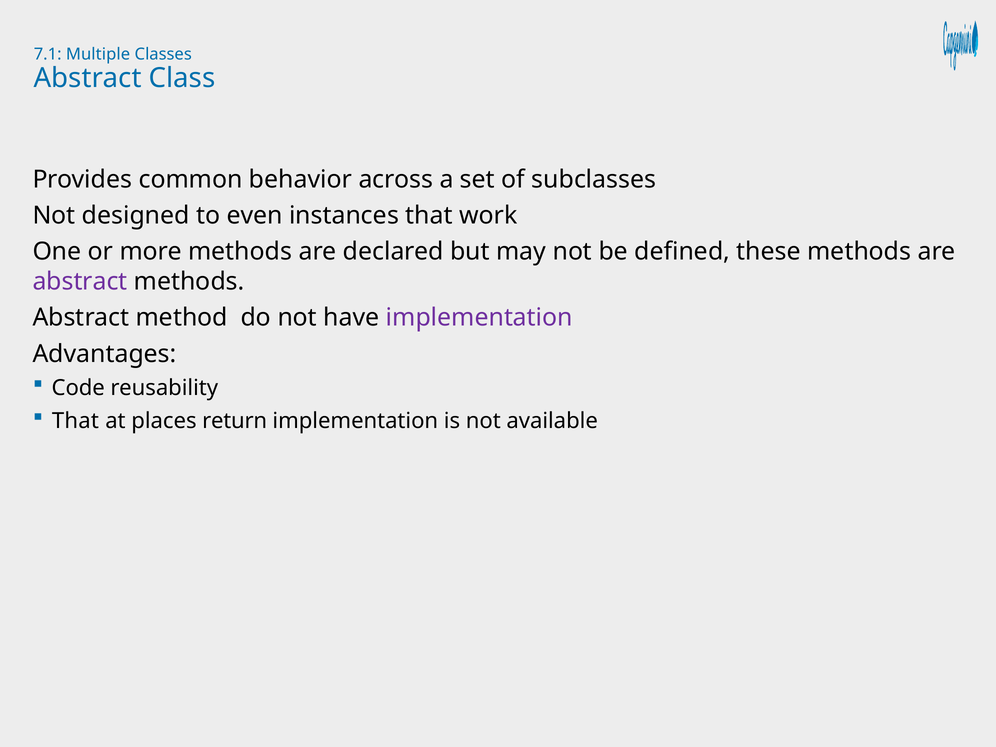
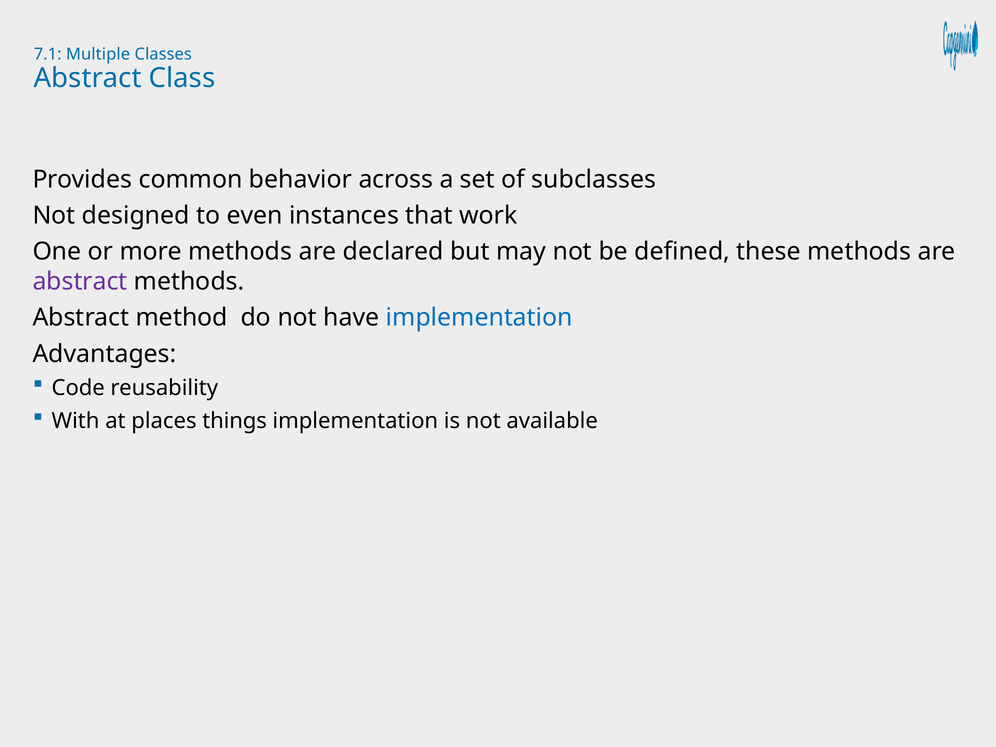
implementation at (479, 318) colour: purple -> blue
That at (75, 421): That -> With
return: return -> things
